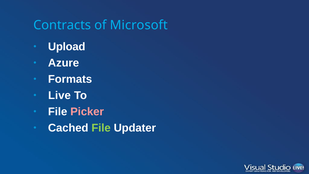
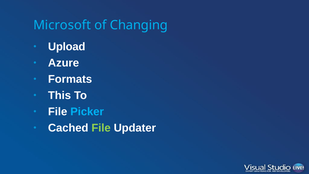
Contracts: Contracts -> Microsoft
Microsoft: Microsoft -> Changing
Live: Live -> This
Picker colour: pink -> light blue
